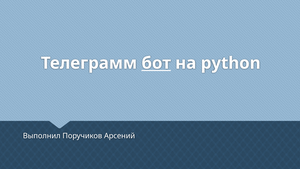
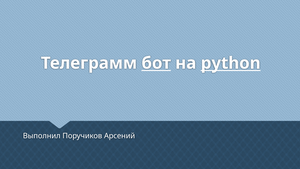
python underline: none -> present
